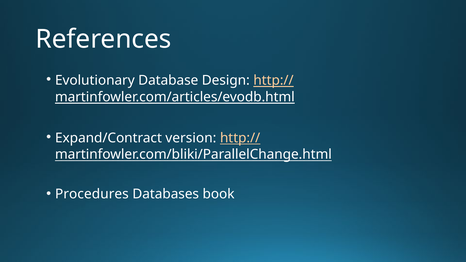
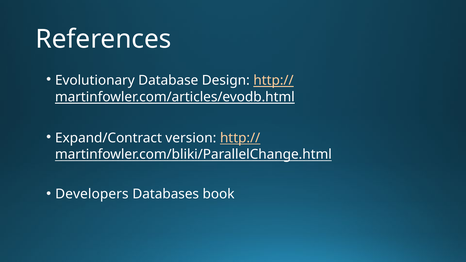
Procedures: Procedures -> Developers
